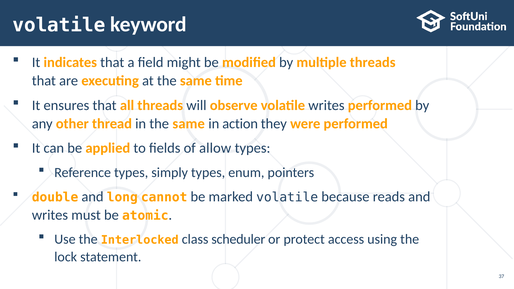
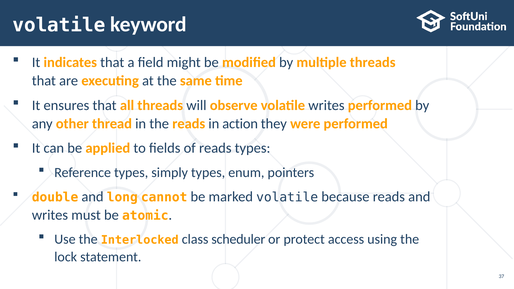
in the same: same -> reads
of allow: allow -> reads
